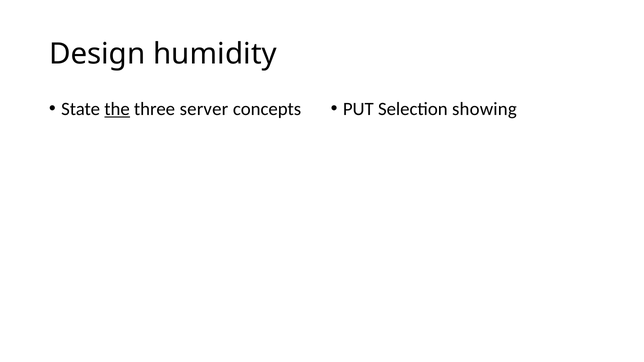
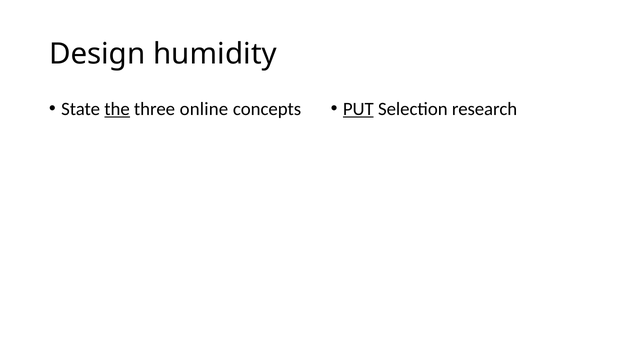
server: server -> online
PUT underline: none -> present
showing: showing -> research
